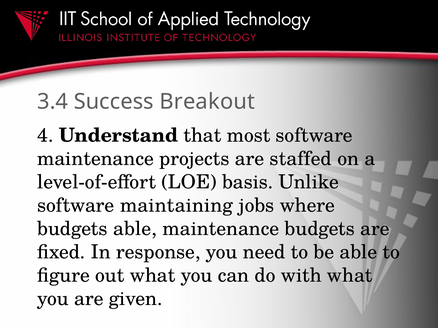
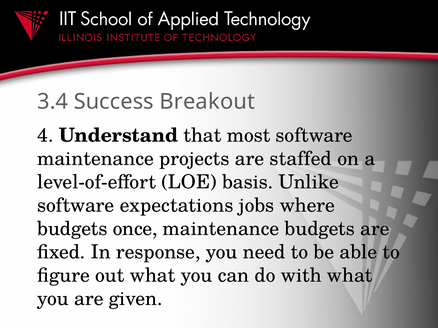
maintaining: maintaining -> expectations
budgets able: able -> once
